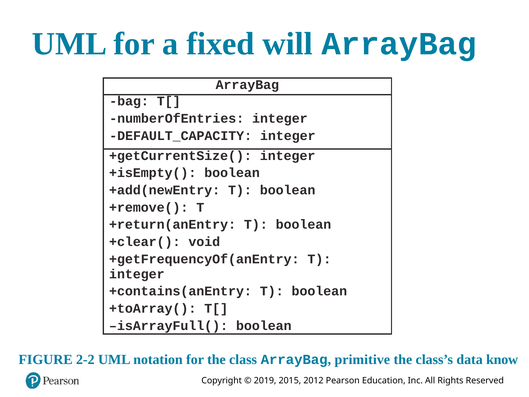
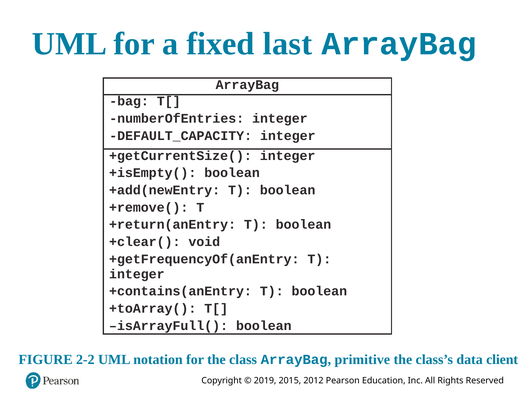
will: will -> last
know: know -> client
